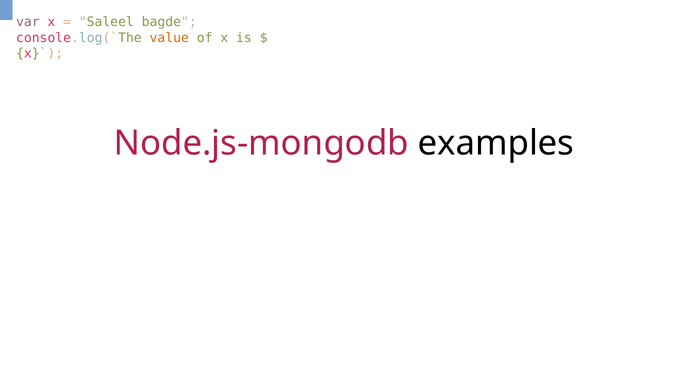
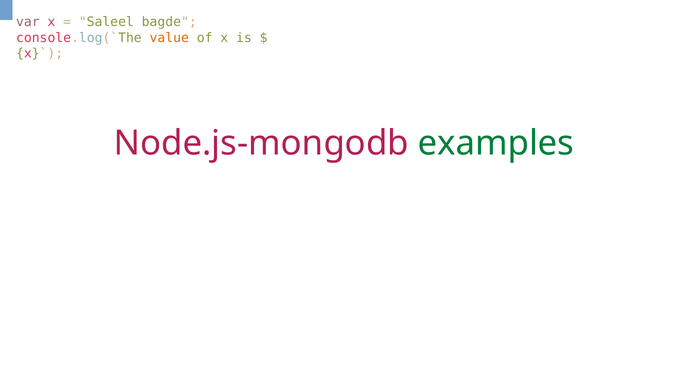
examples colour: black -> green
